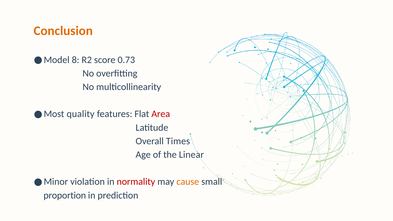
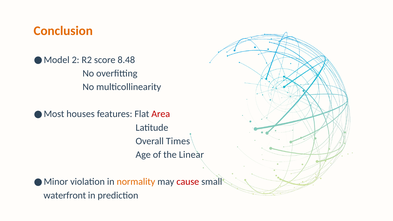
8: 8 -> 2
0.73: 0.73 -> 8.48
quality: quality -> houses
normality colour: red -> orange
cause colour: orange -> red
proportion: proportion -> waterfront
